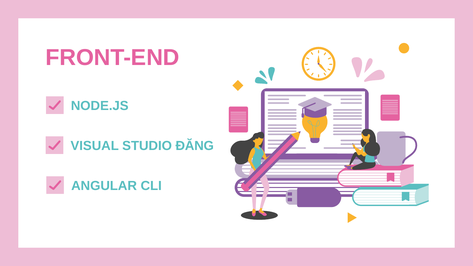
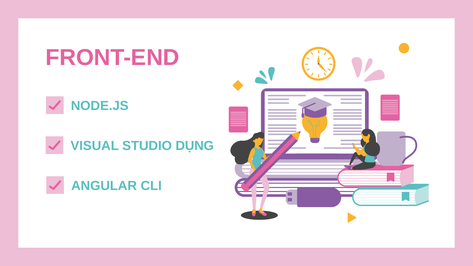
ĐĂNG: ĐĂNG -> DỤNG
